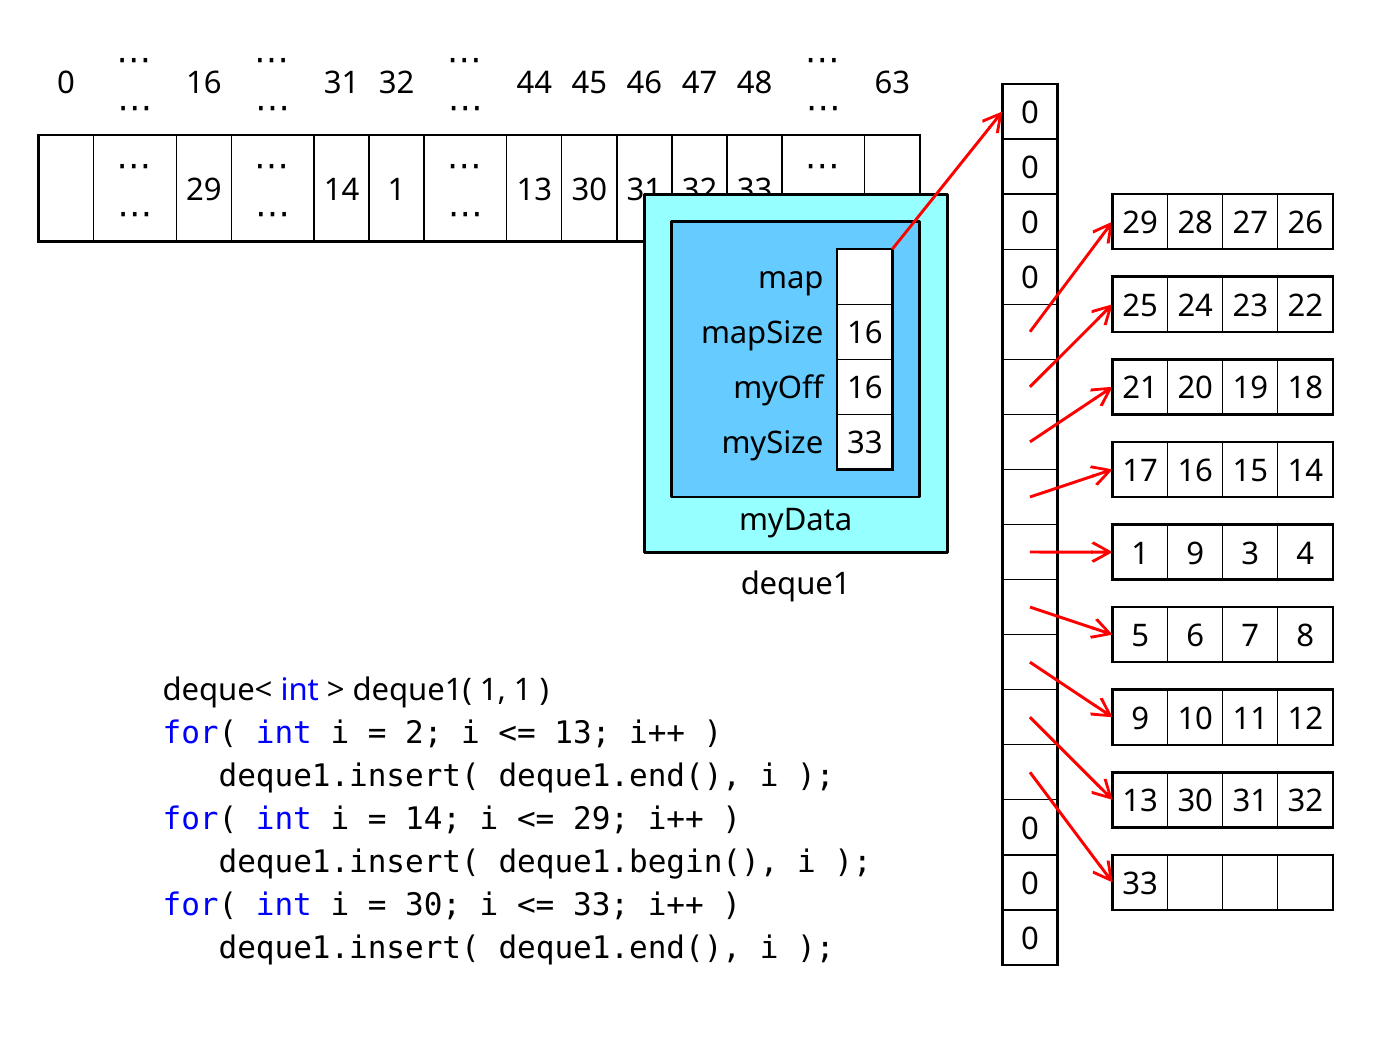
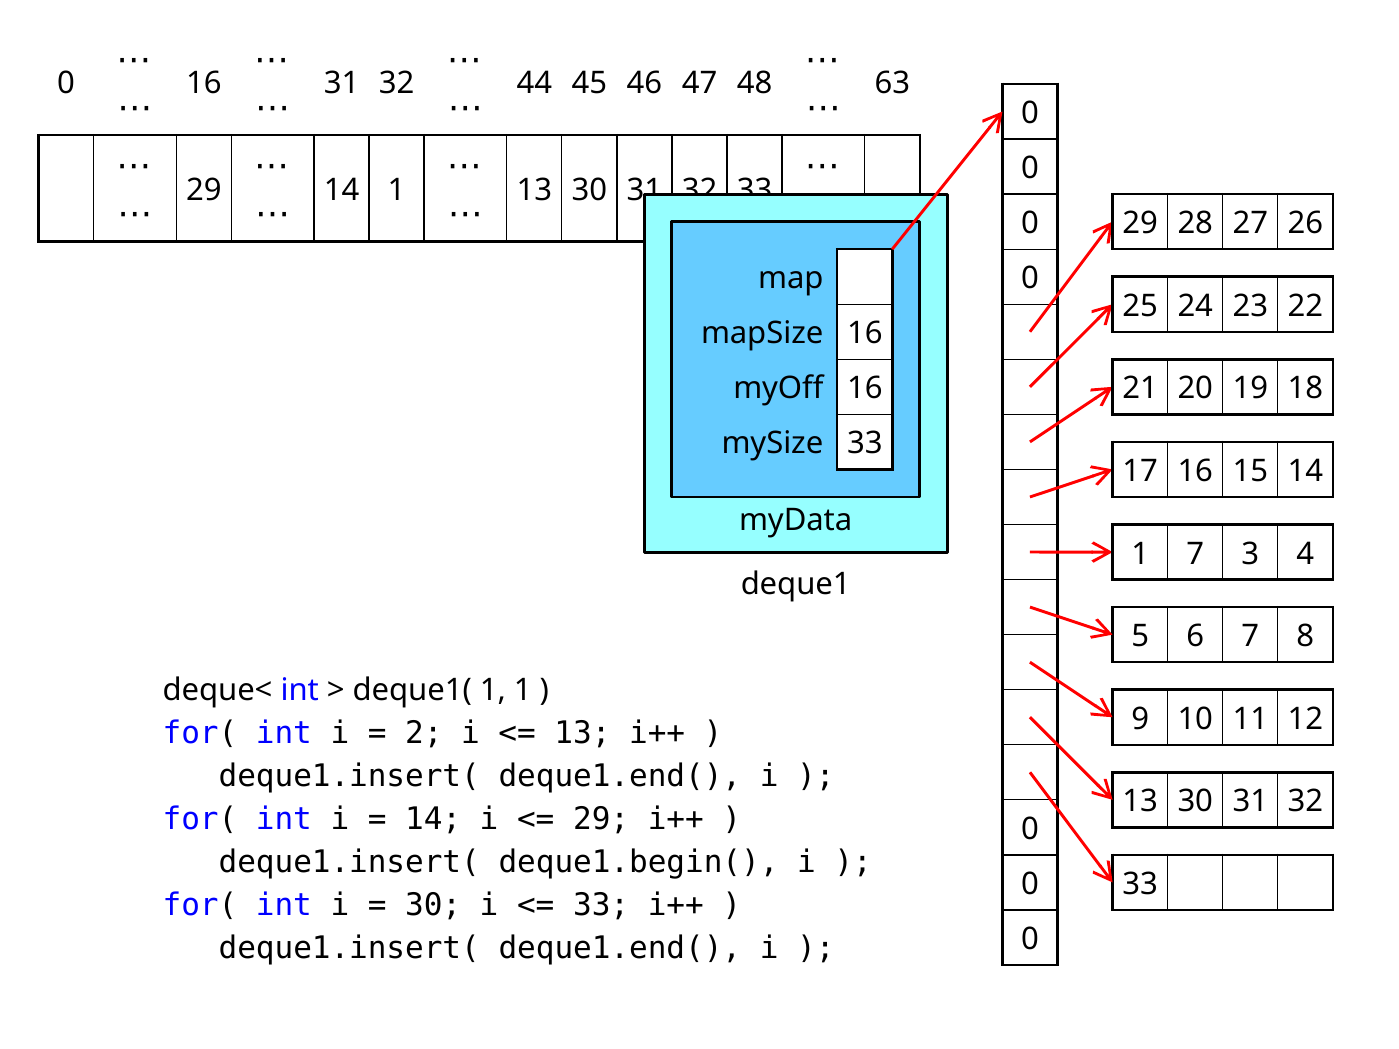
1 9: 9 -> 7
